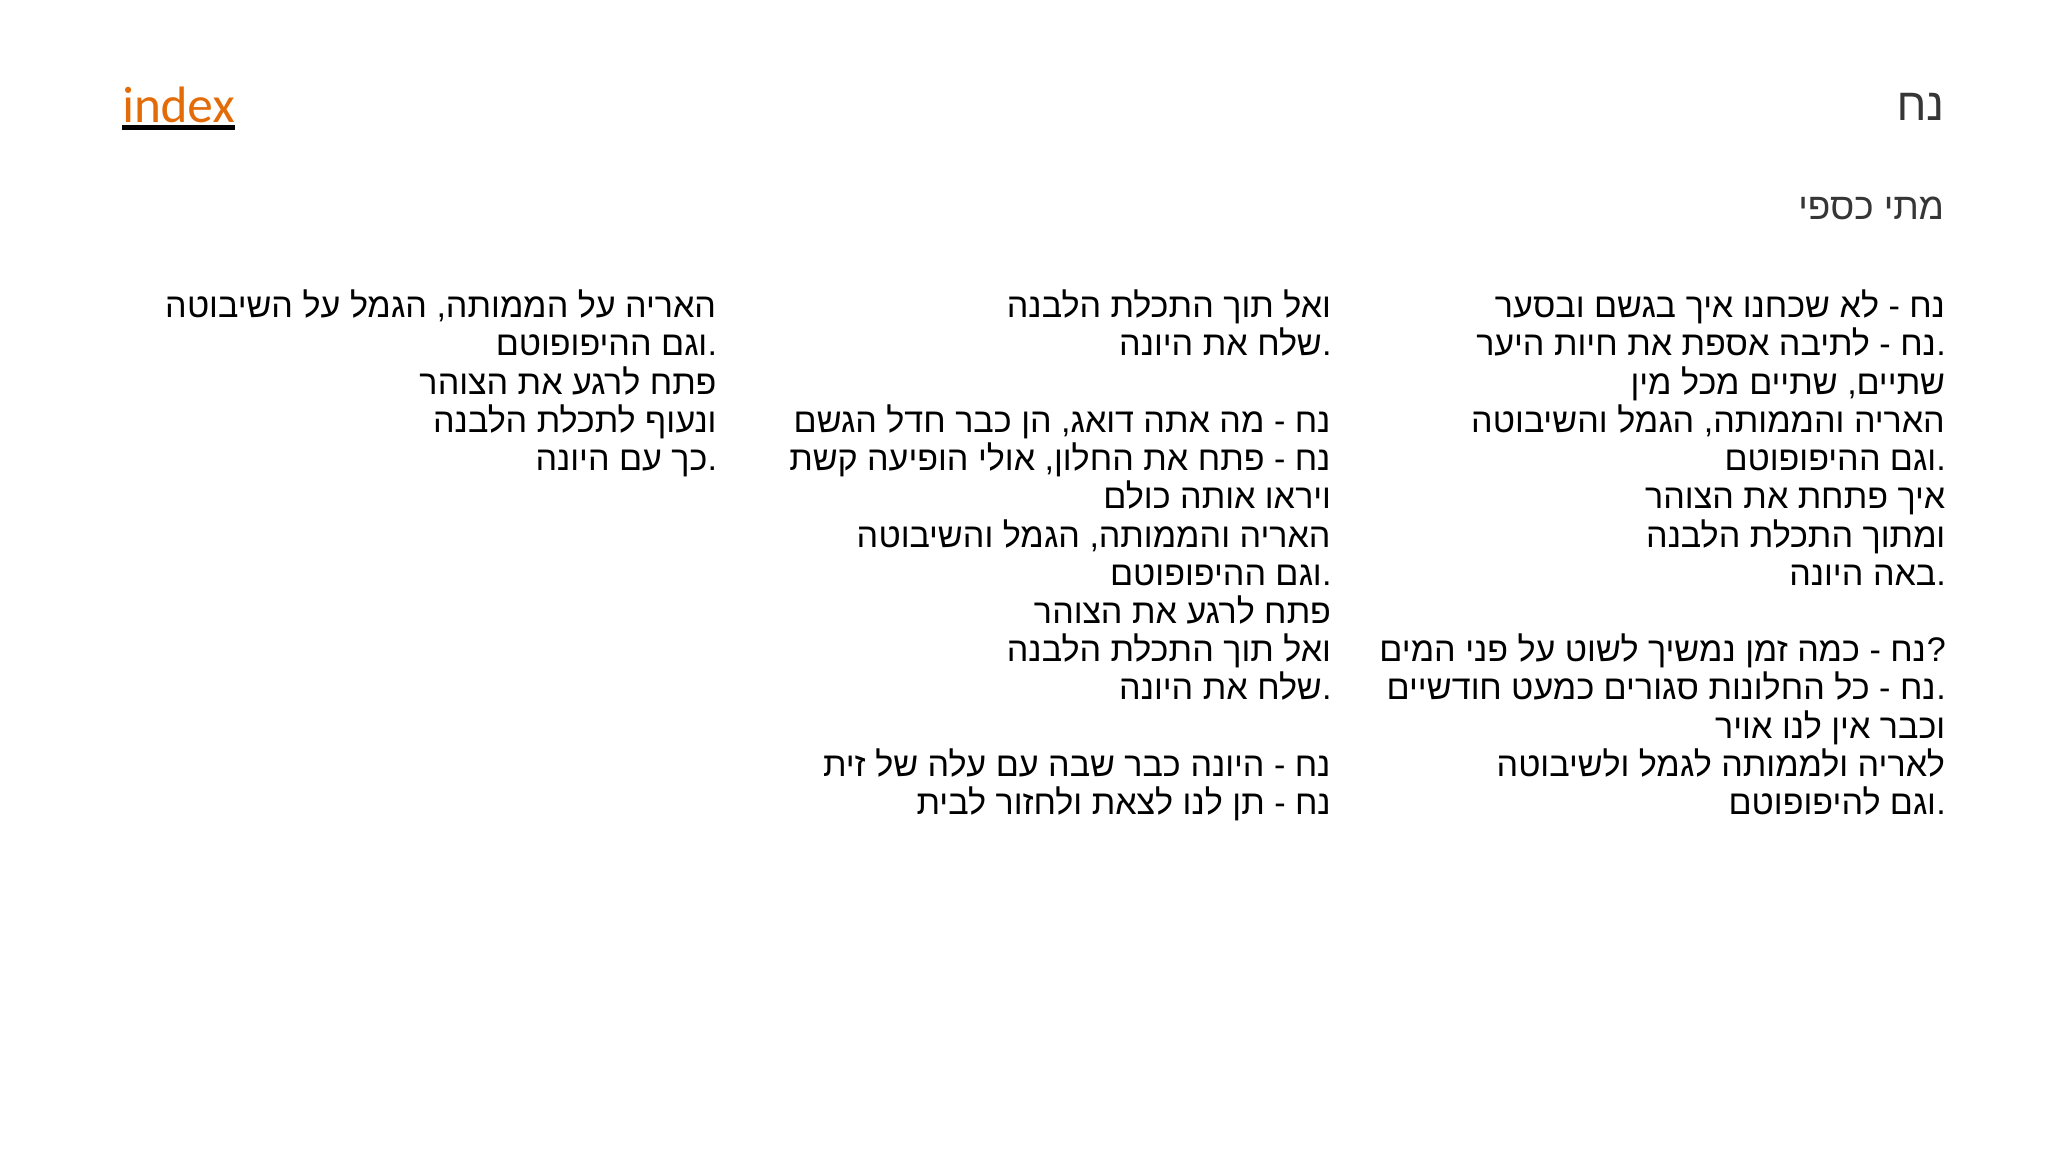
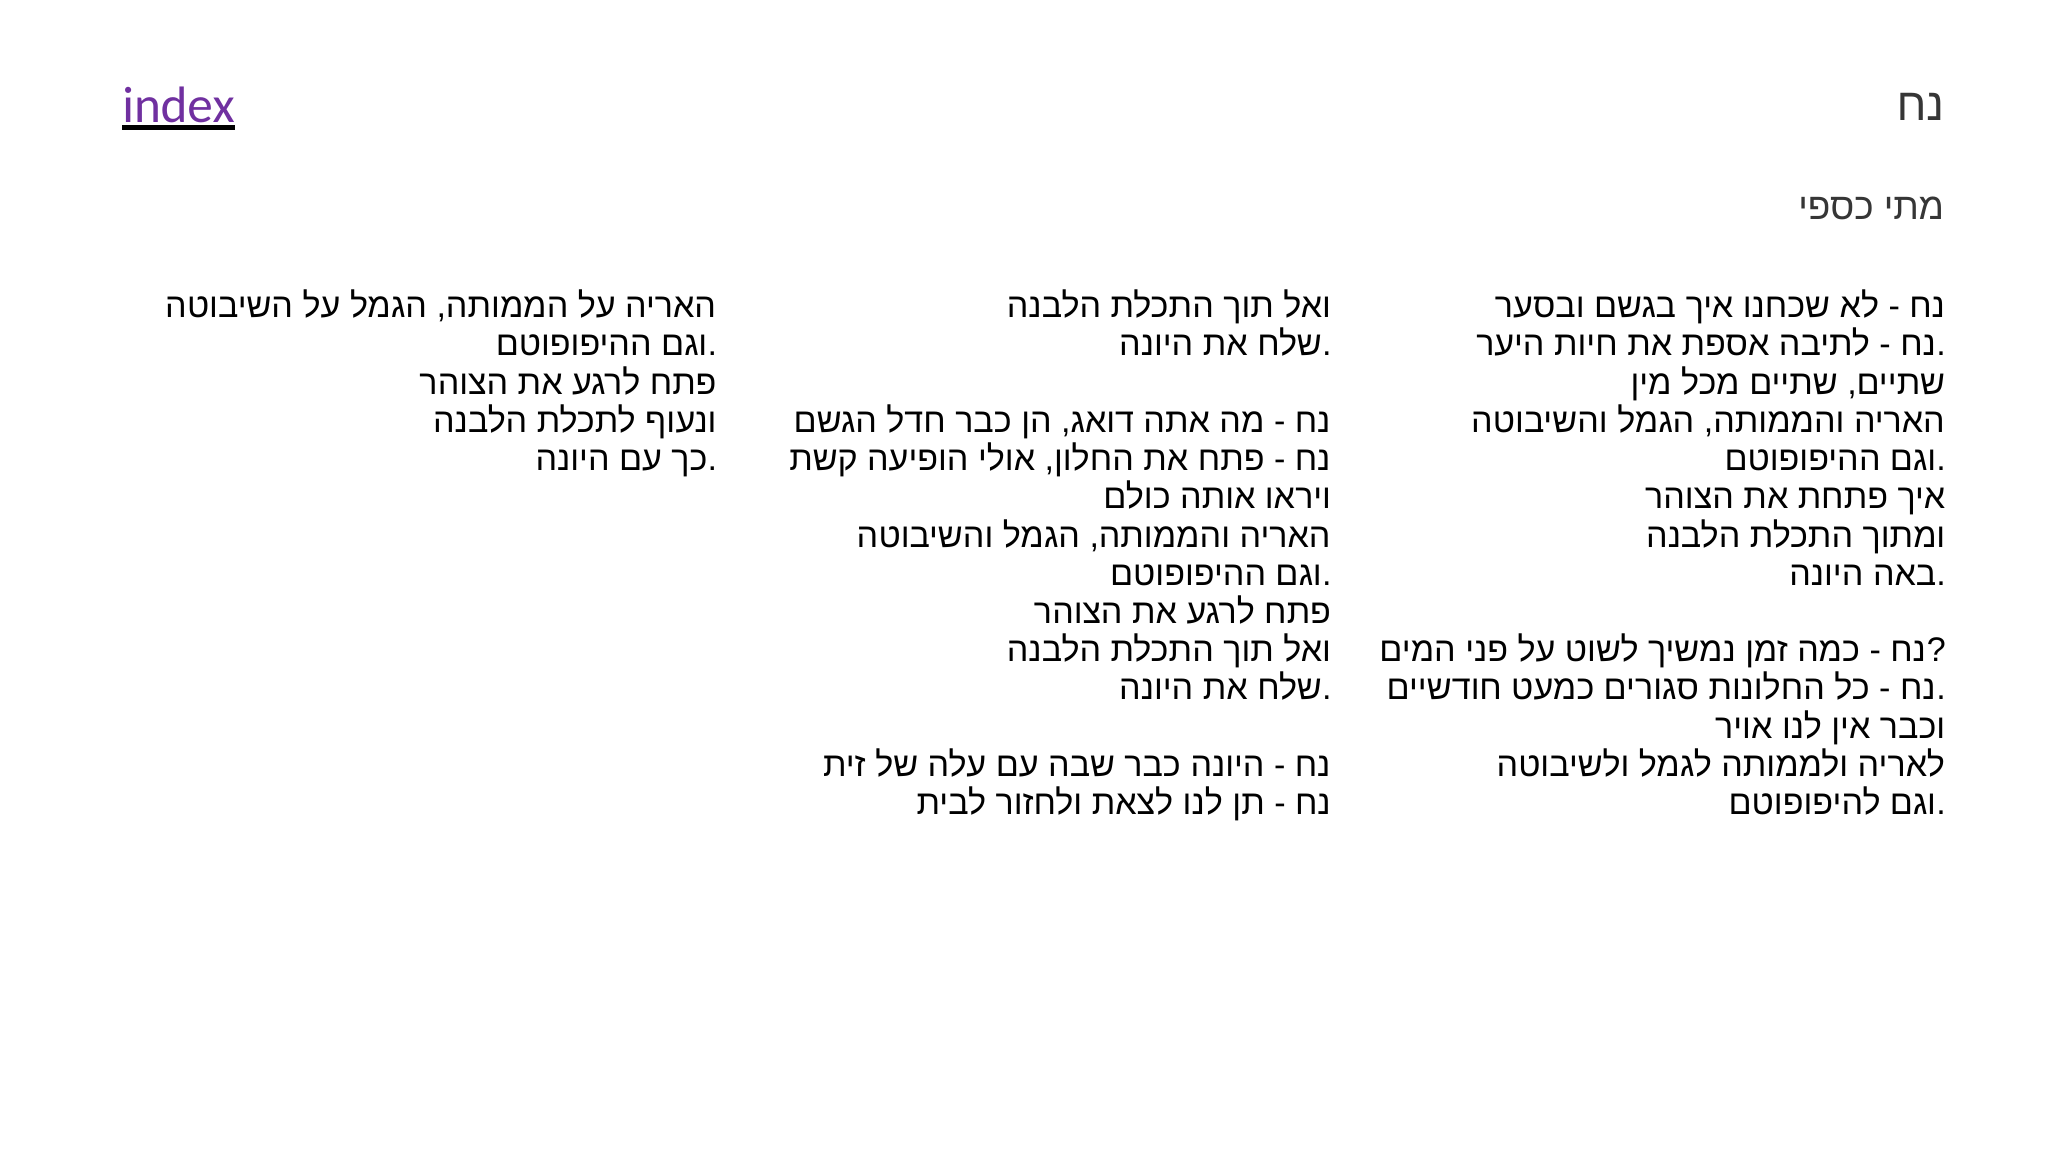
index colour: orange -> purple
